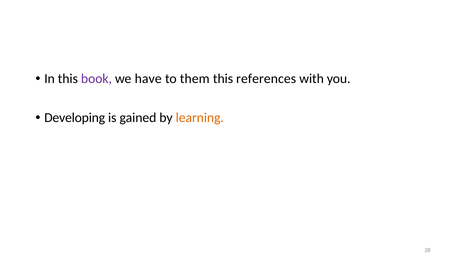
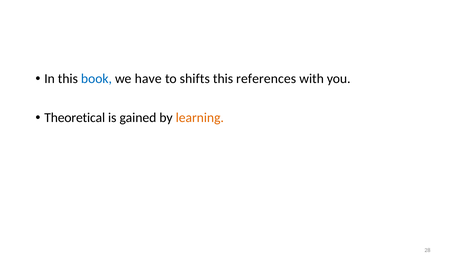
book colour: purple -> blue
them: them -> shifts
Developing: Developing -> Theoretical
